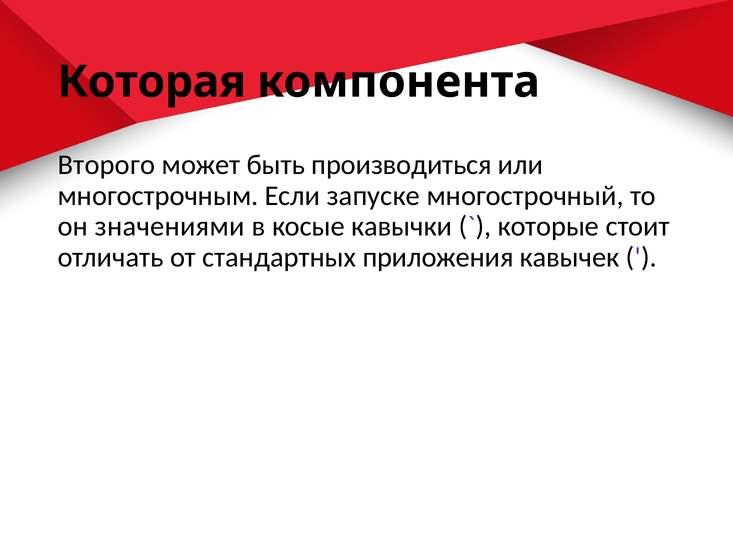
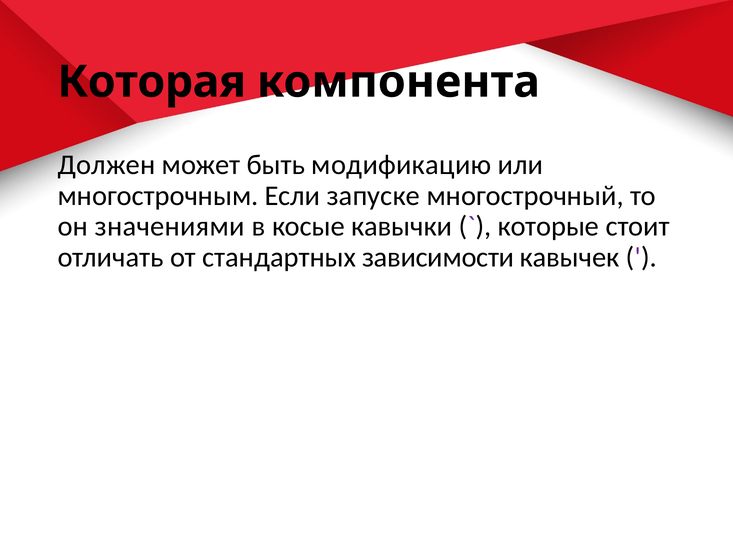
Второго: Второго -> Должен
производиться: производиться -> модификацию
приложения: приложения -> зависимости
